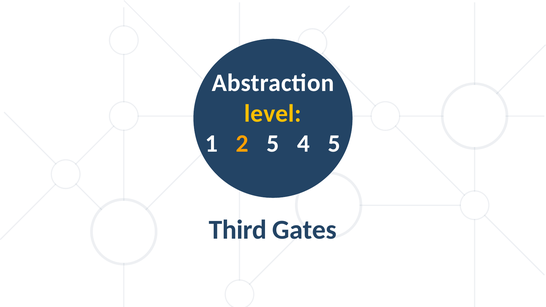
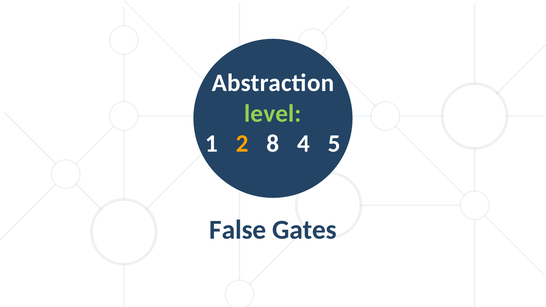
level colour: yellow -> light green
2 5: 5 -> 8
Third: Third -> False
